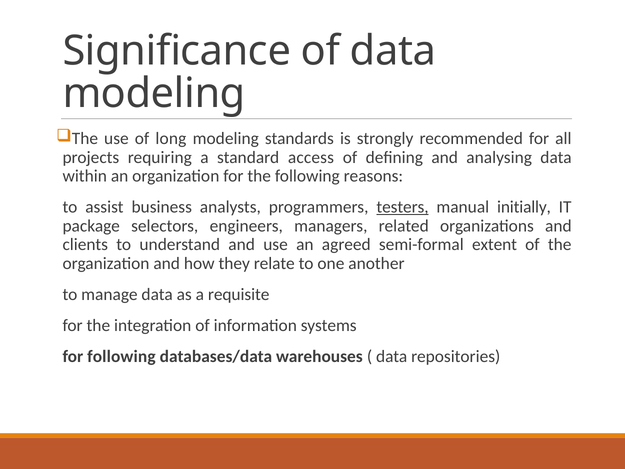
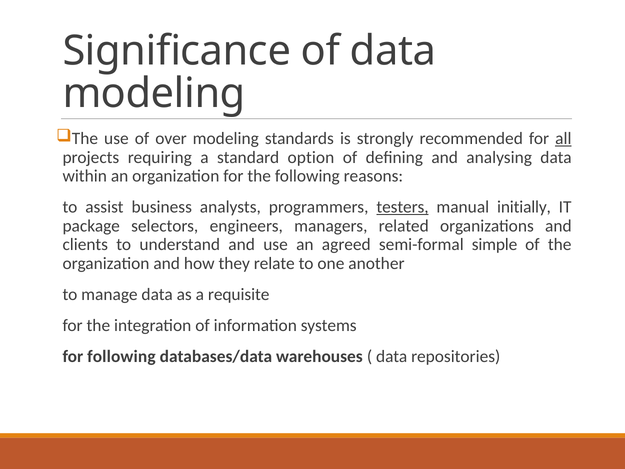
long: long -> over
all underline: none -> present
access: access -> option
extent: extent -> simple
